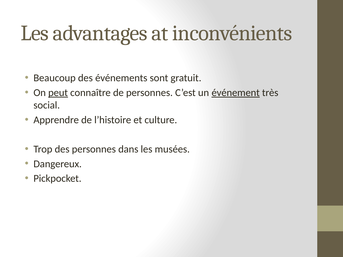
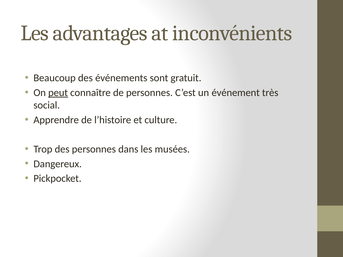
événement underline: present -> none
